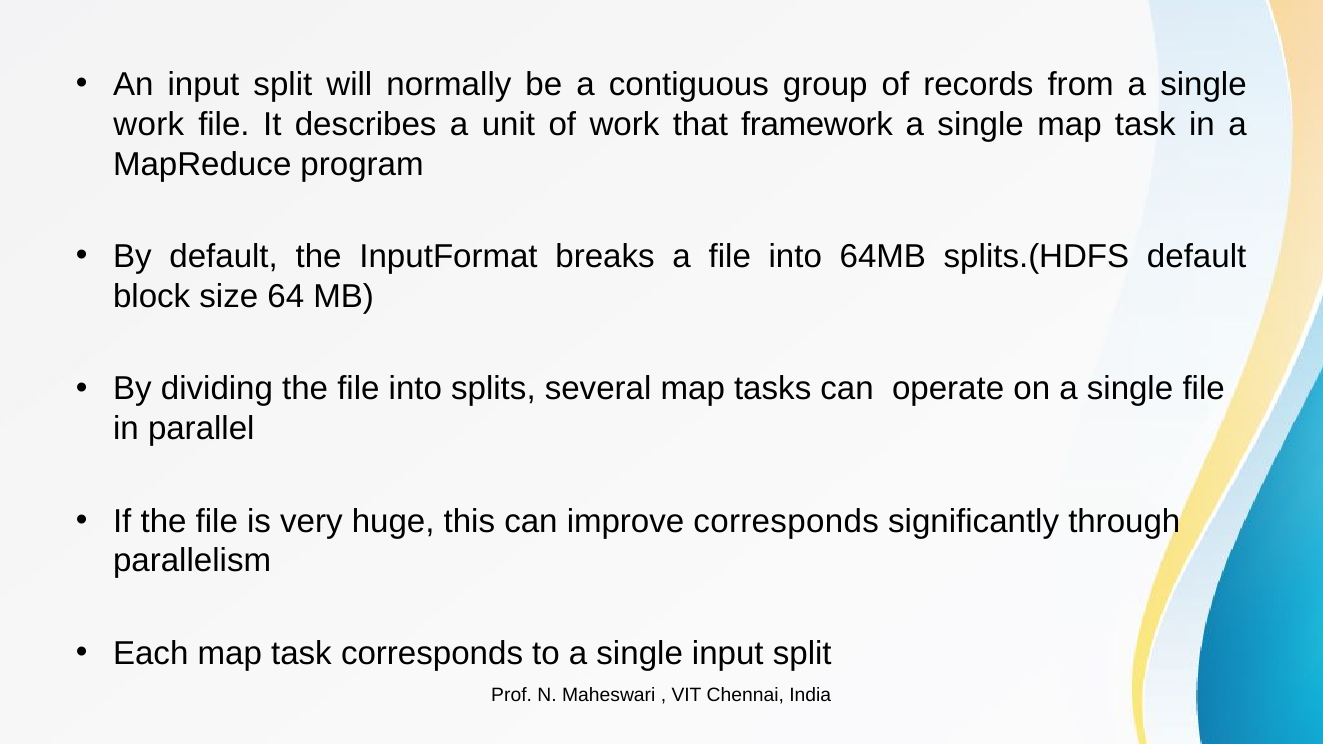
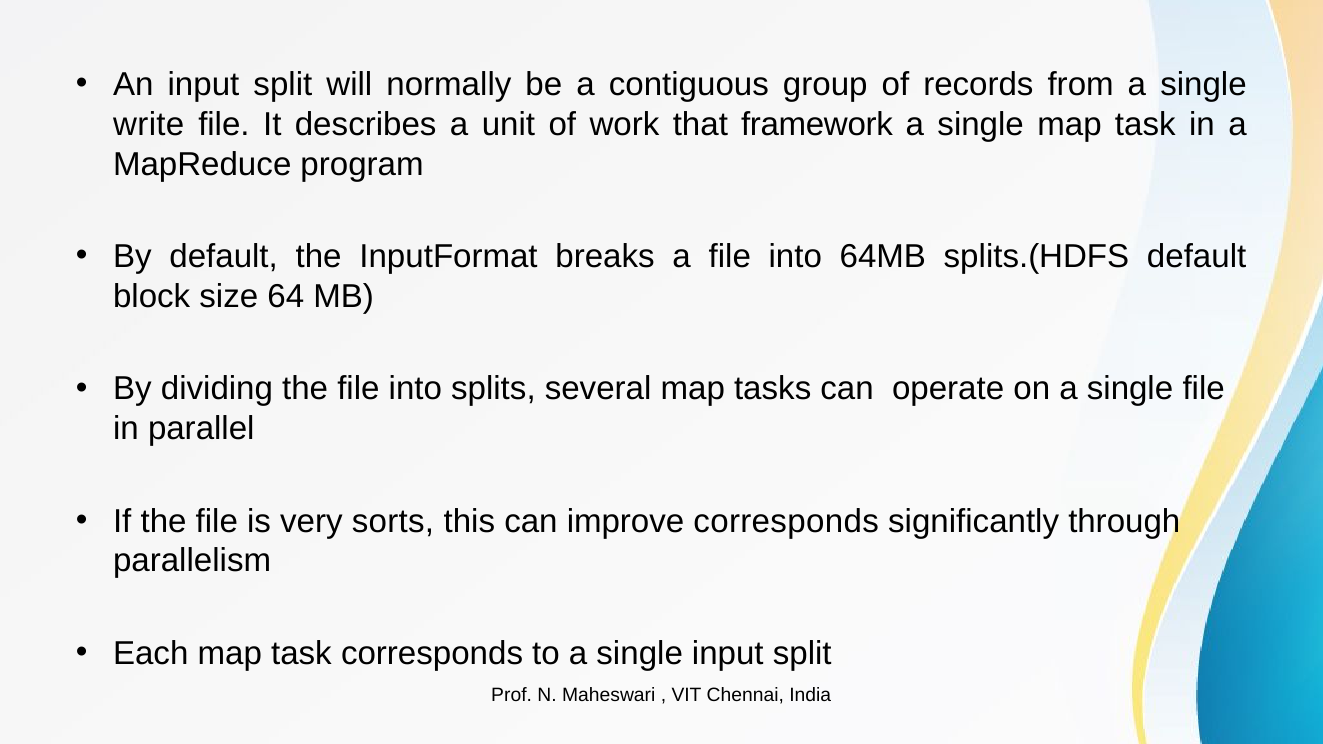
work at (149, 124): work -> write
huge: huge -> sorts
